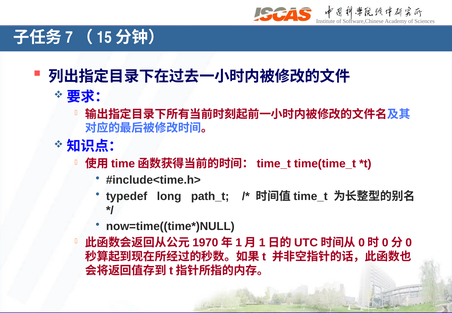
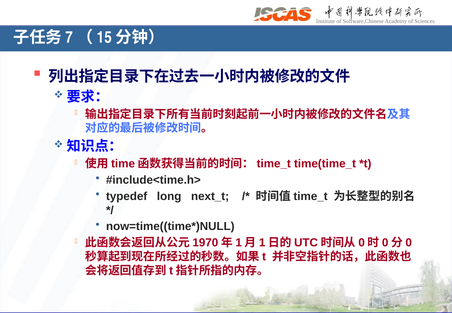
path_t: path_t -> next_t
